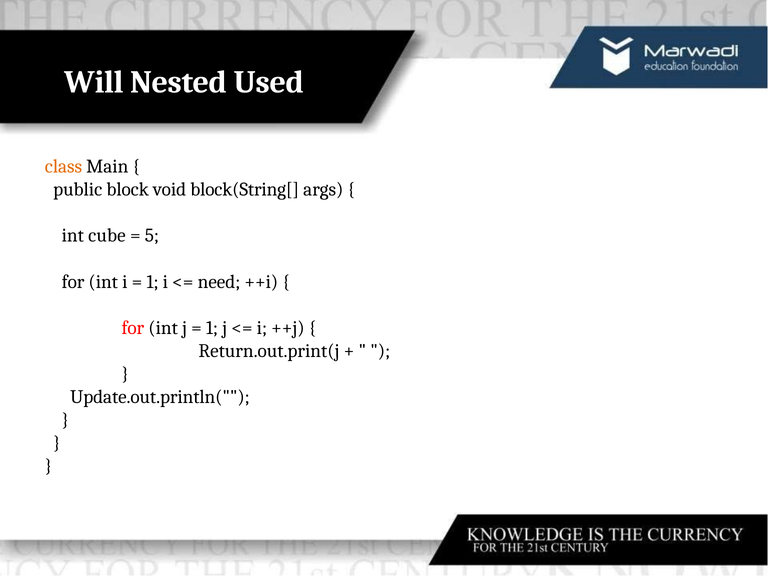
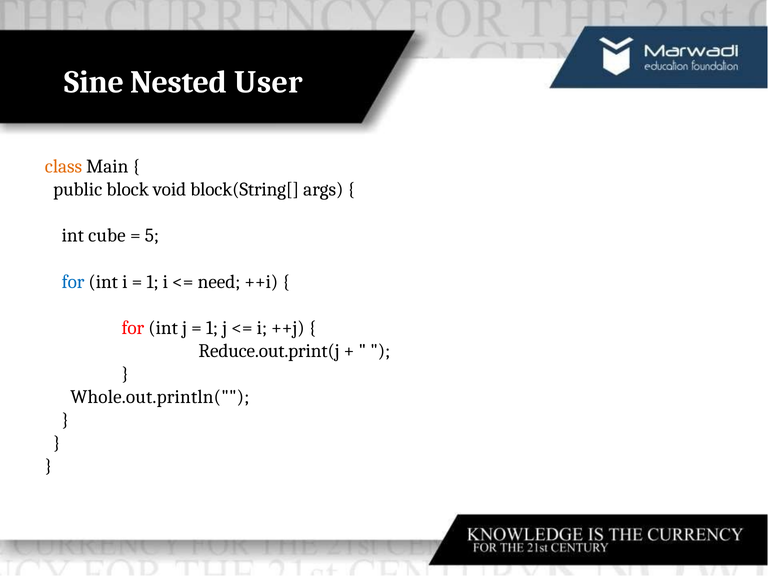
Will: Will -> Sine
Used: Used -> User
for at (73, 282) colour: black -> blue
Return.out.print(j: Return.out.print(j -> Reduce.out.print(j
Update.out.println(: Update.out.println( -> Whole.out.println(
